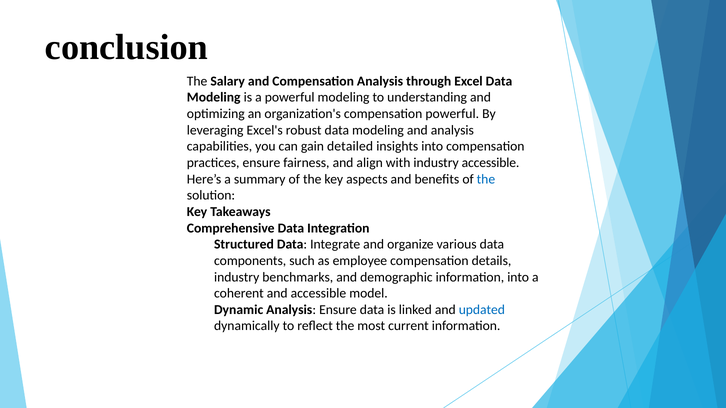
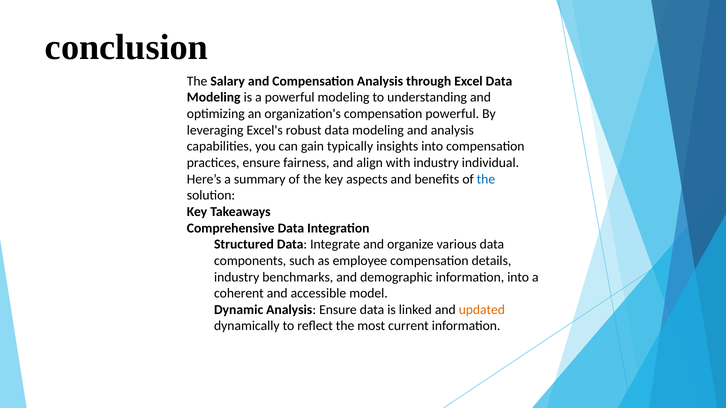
detailed: detailed -> typically
industry accessible: accessible -> individual
updated colour: blue -> orange
